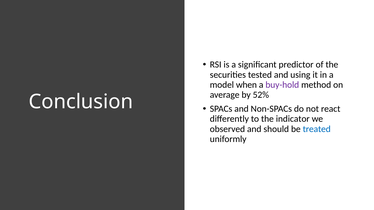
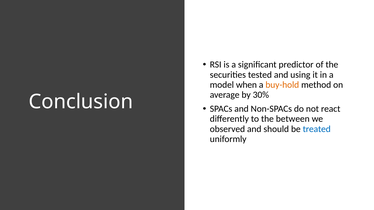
buy-hold colour: purple -> orange
52%: 52% -> 30%
indicator: indicator -> between
